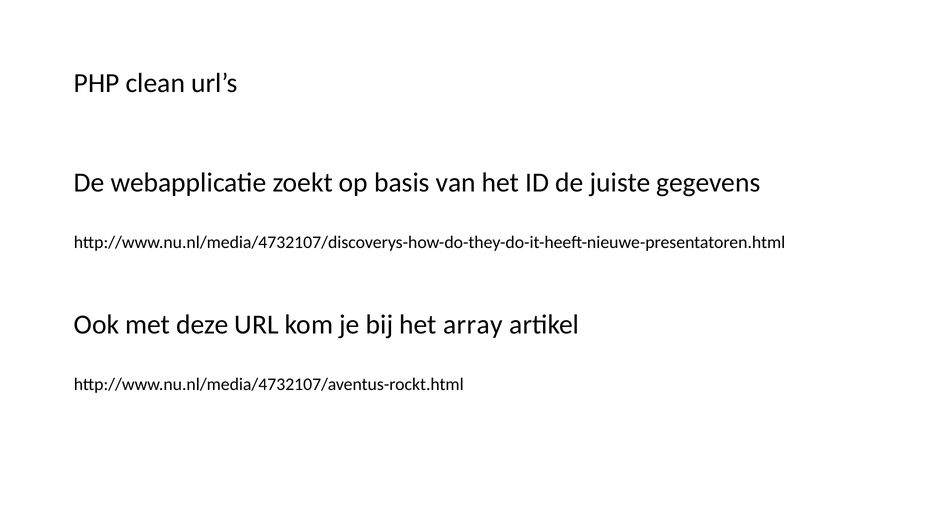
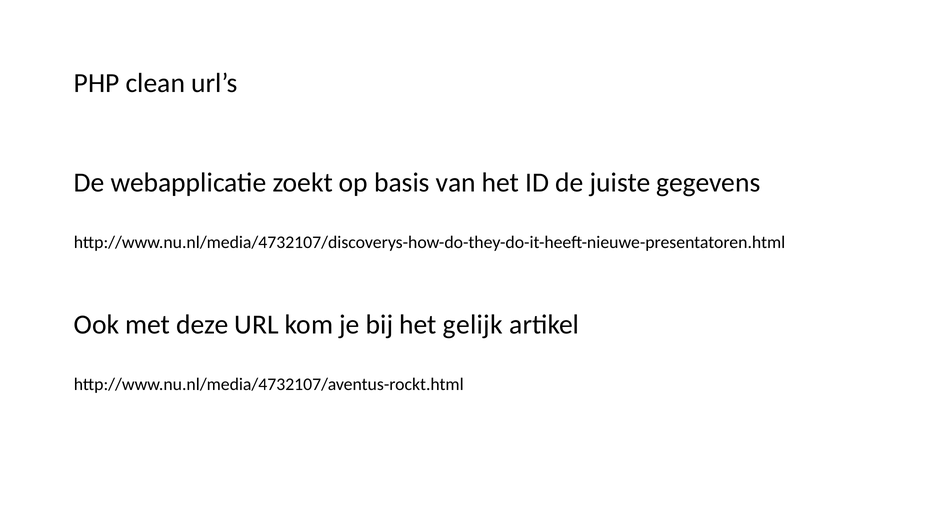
array: array -> gelijk
